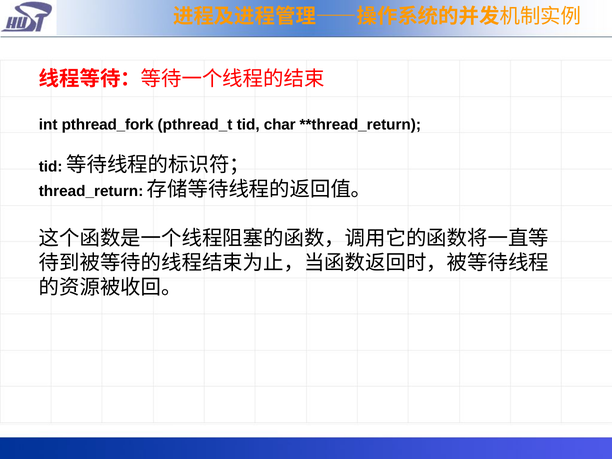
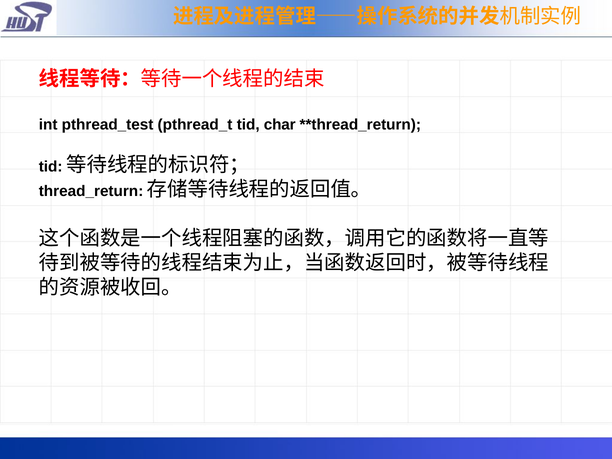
pthread_fork: pthread_fork -> pthread_test
